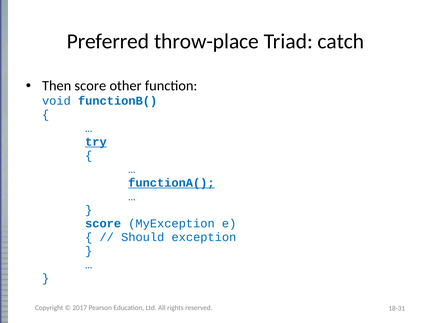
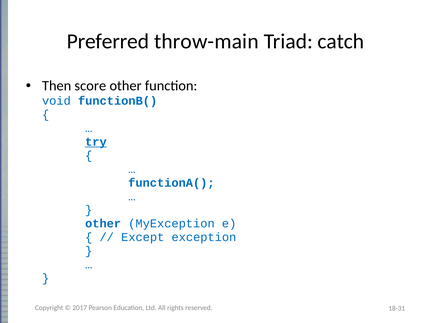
throw-place: throw-place -> throw-main
functionA( underline: present -> none
score at (103, 224): score -> other
Should: Should -> Except
